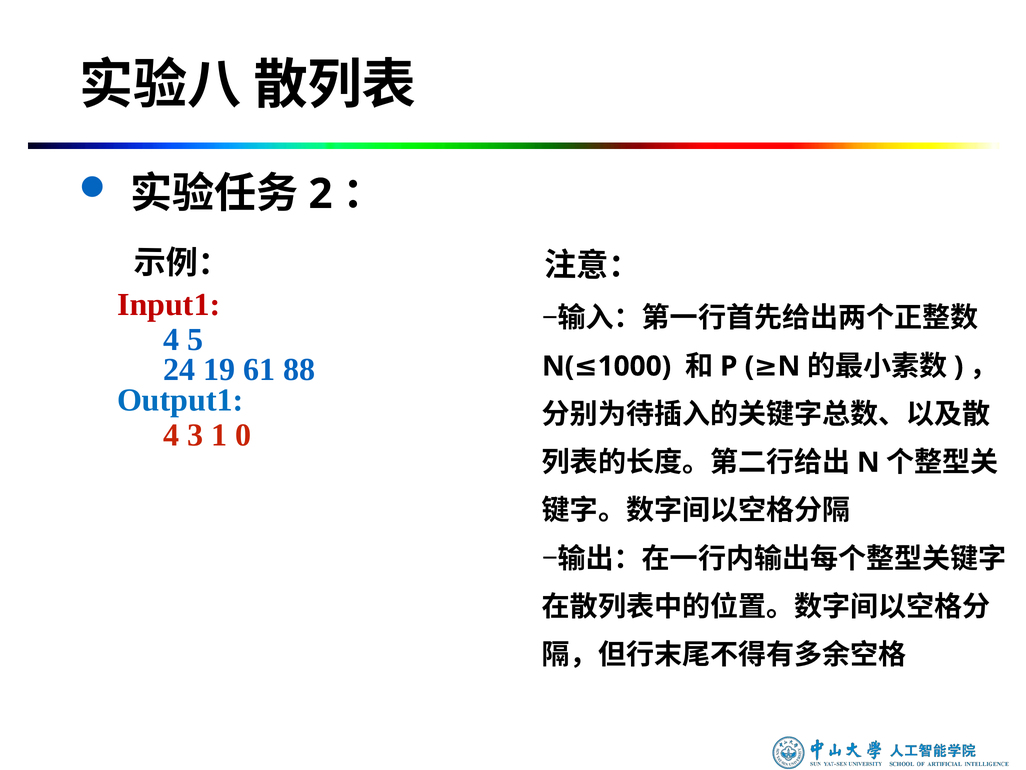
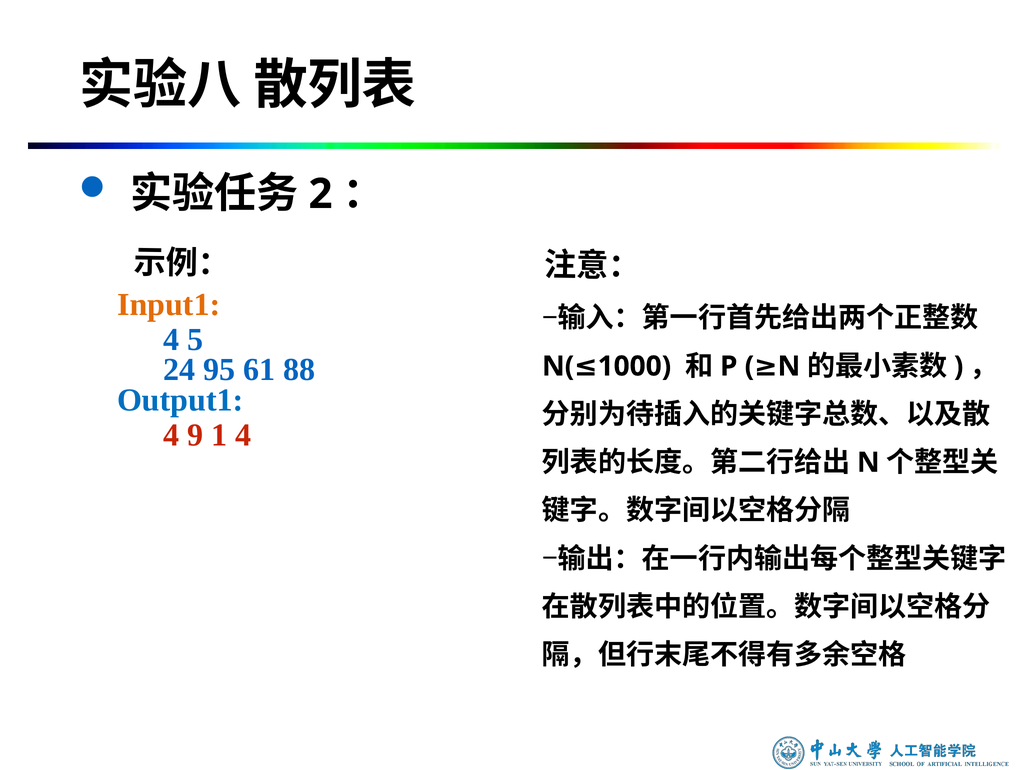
Input1 colour: red -> orange
19: 19 -> 95
3: 3 -> 9
1 0: 0 -> 4
